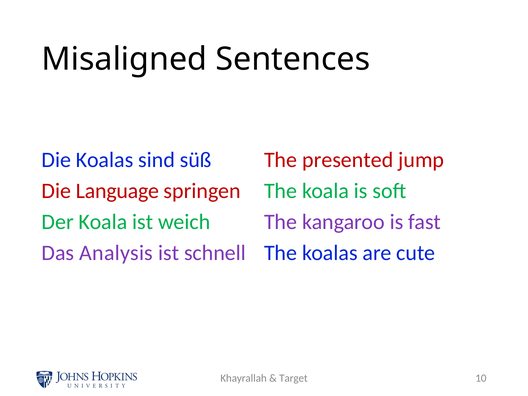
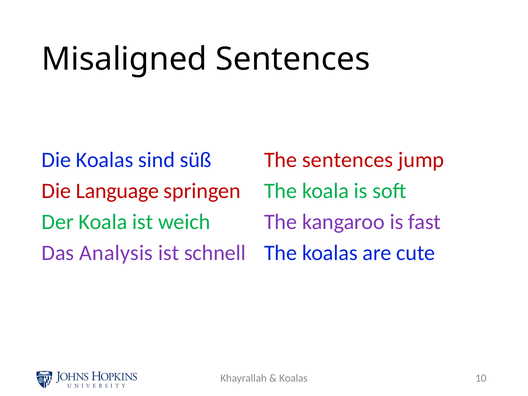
The presented: presented -> sentences
Target at (293, 378): Target -> Koalas
